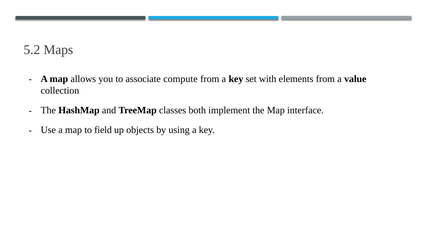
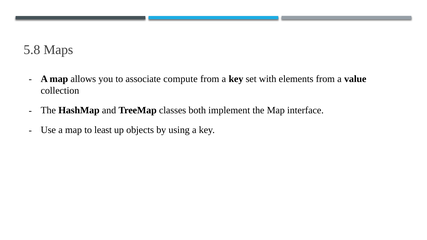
5.2: 5.2 -> 5.8
field: field -> least
